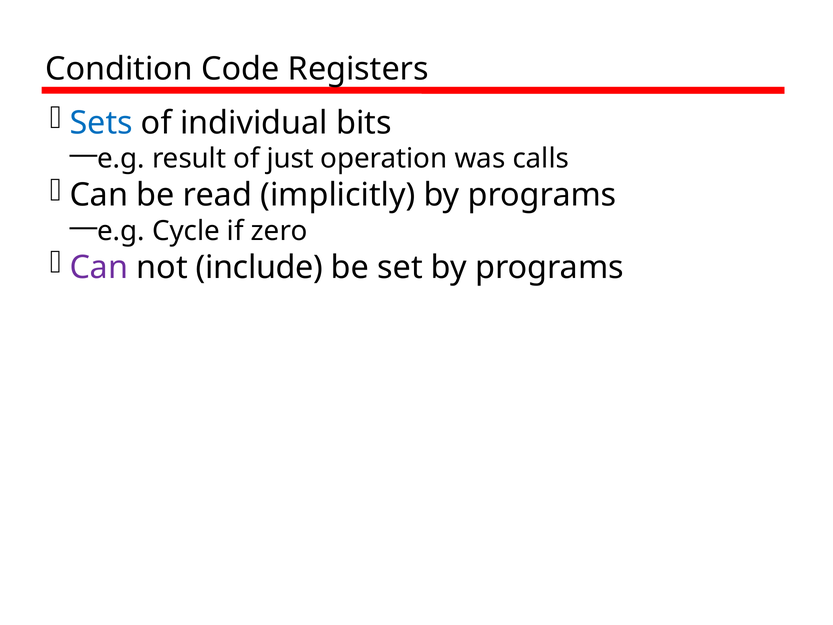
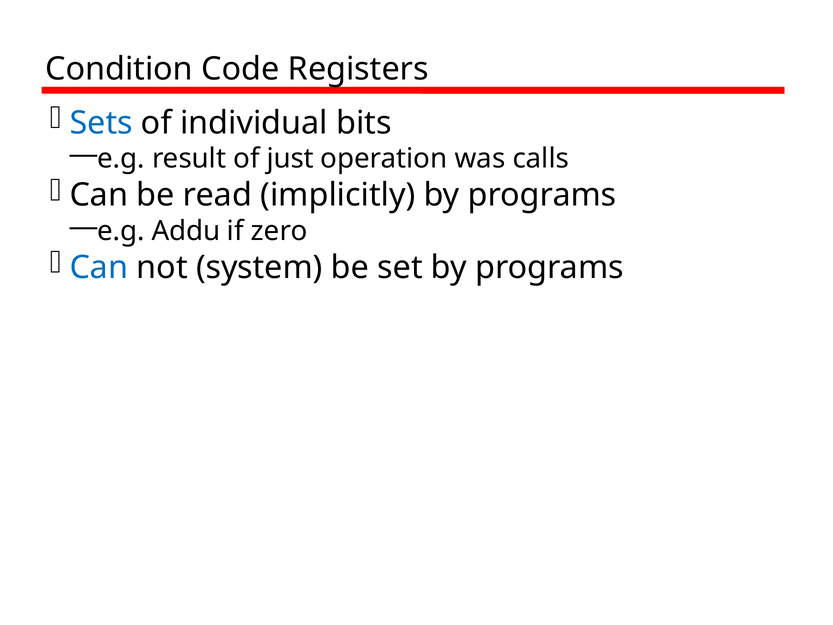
Cycle: Cycle -> Addu
Can at (99, 267) colour: purple -> blue
include: include -> system
